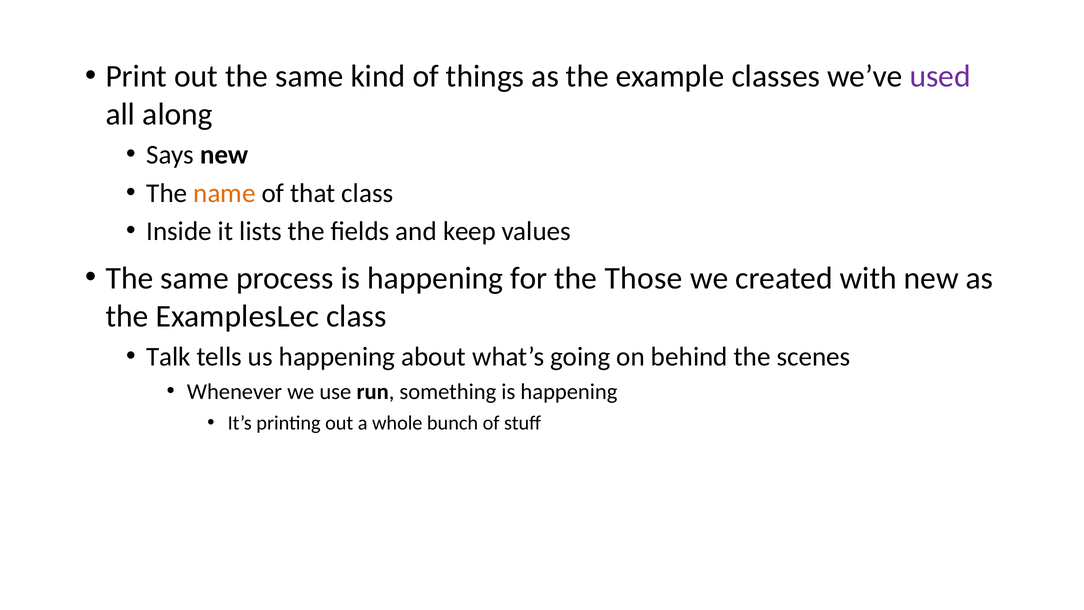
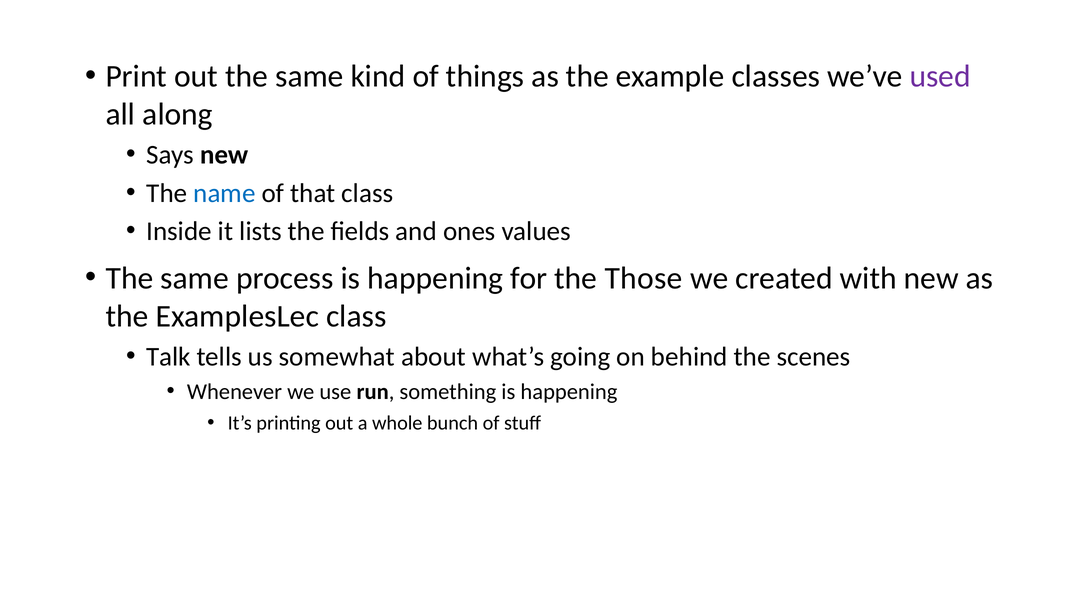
name colour: orange -> blue
keep: keep -> ones
us happening: happening -> somewhat
